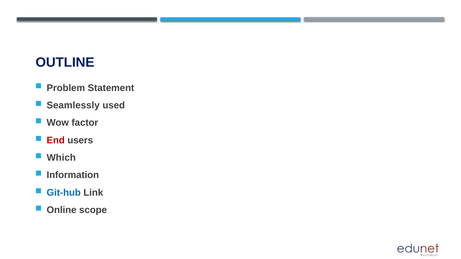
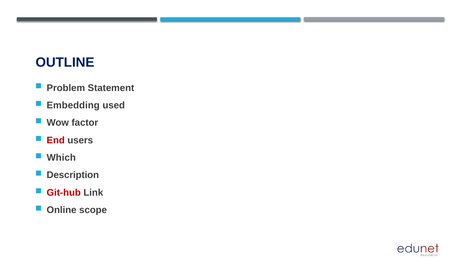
Seamlessly: Seamlessly -> Embedding
Information: Information -> Description
Git-hub colour: blue -> red
